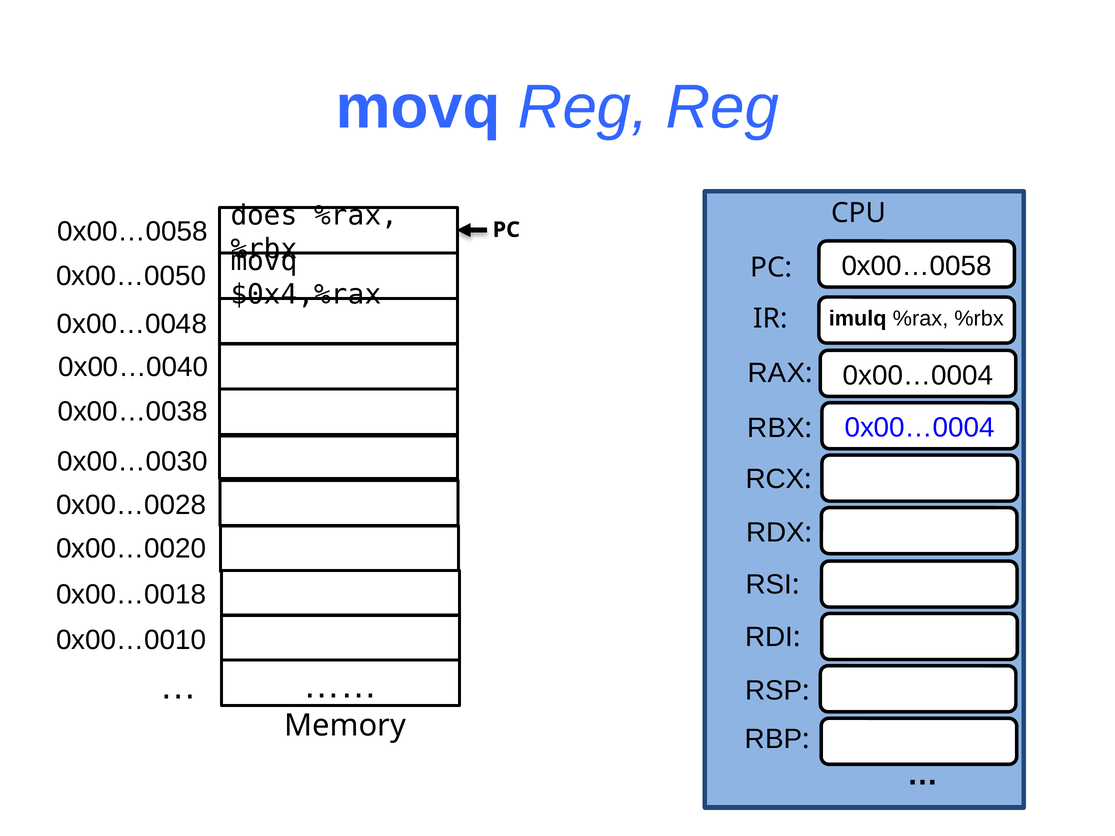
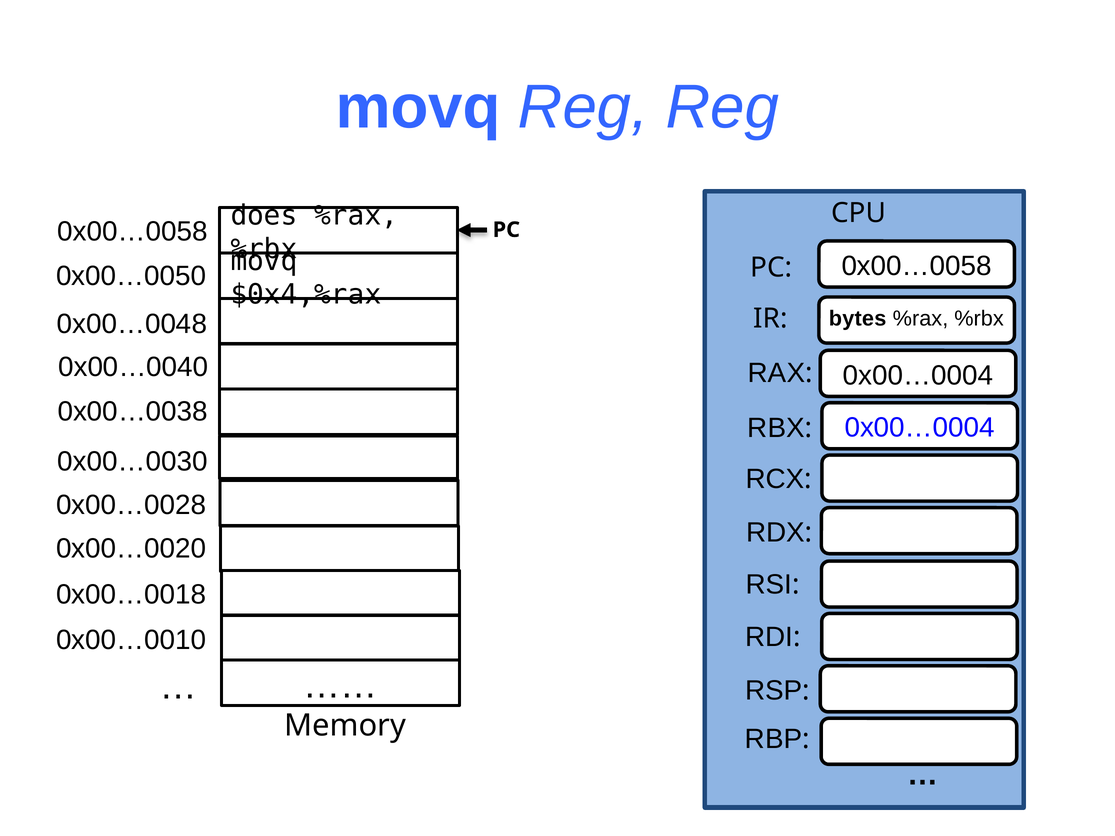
imulq: imulq -> bytes
